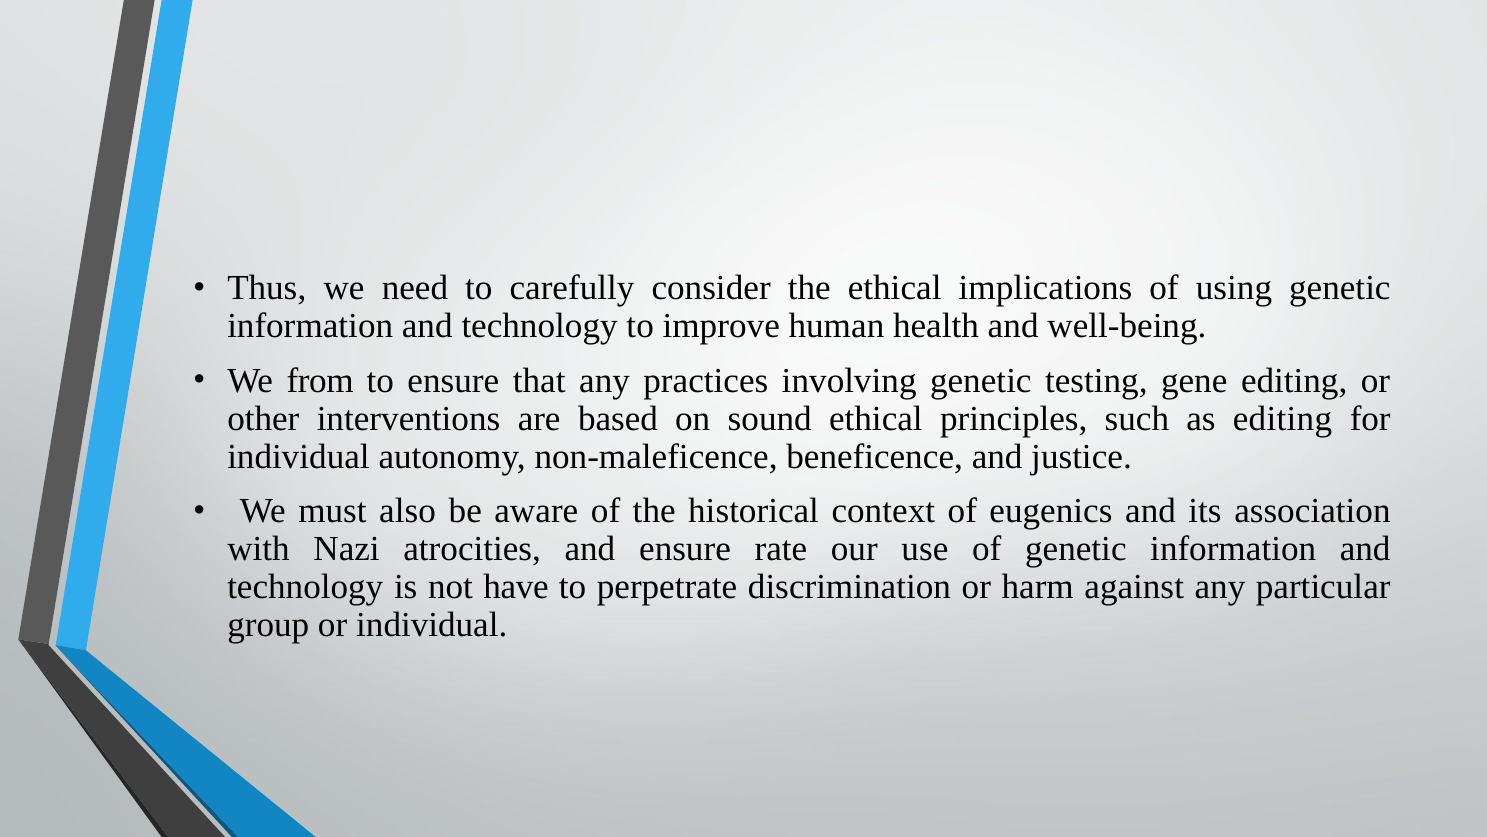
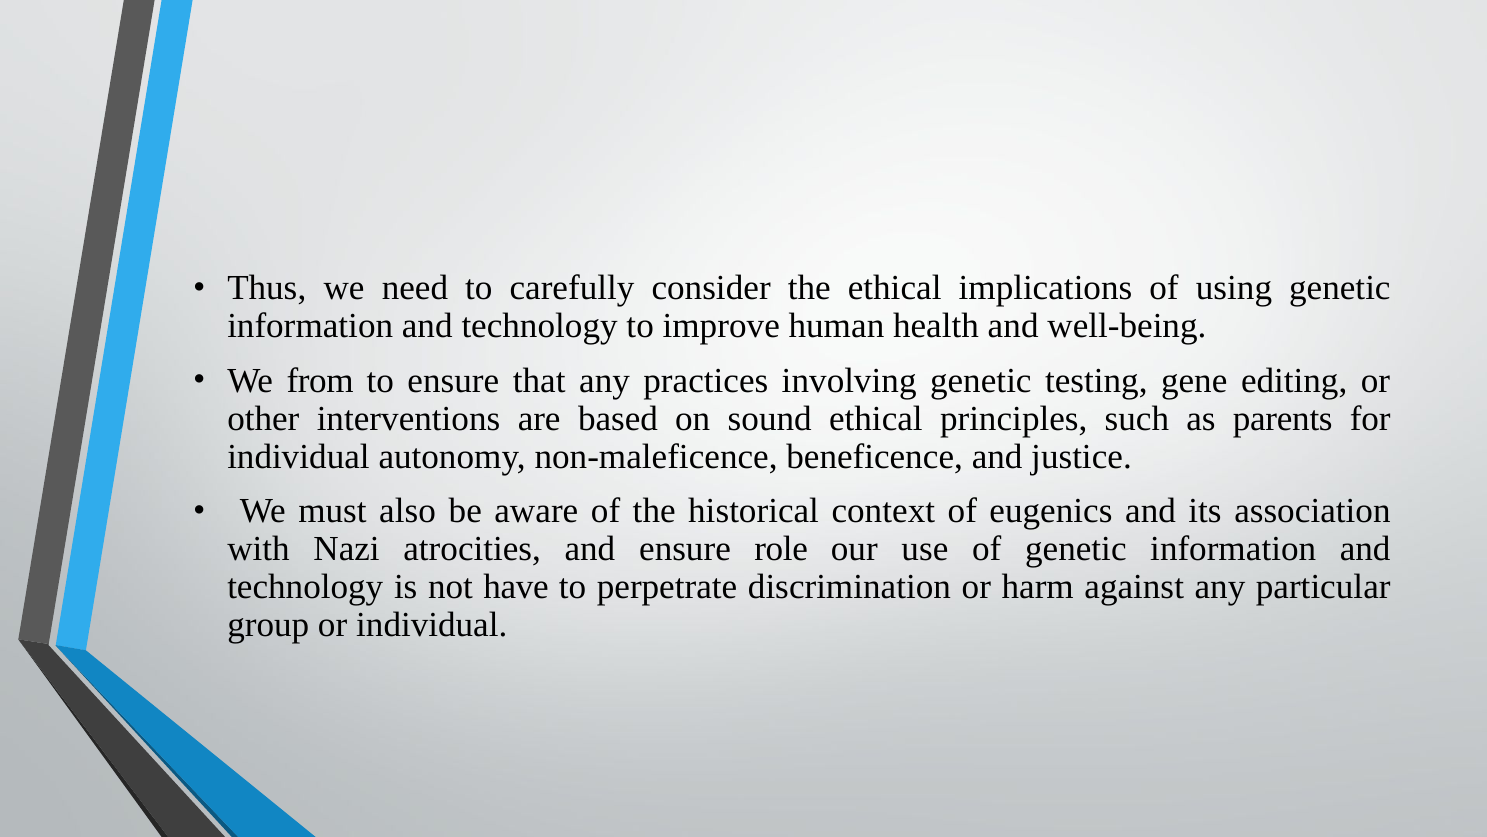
as editing: editing -> parents
rate: rate -> role
